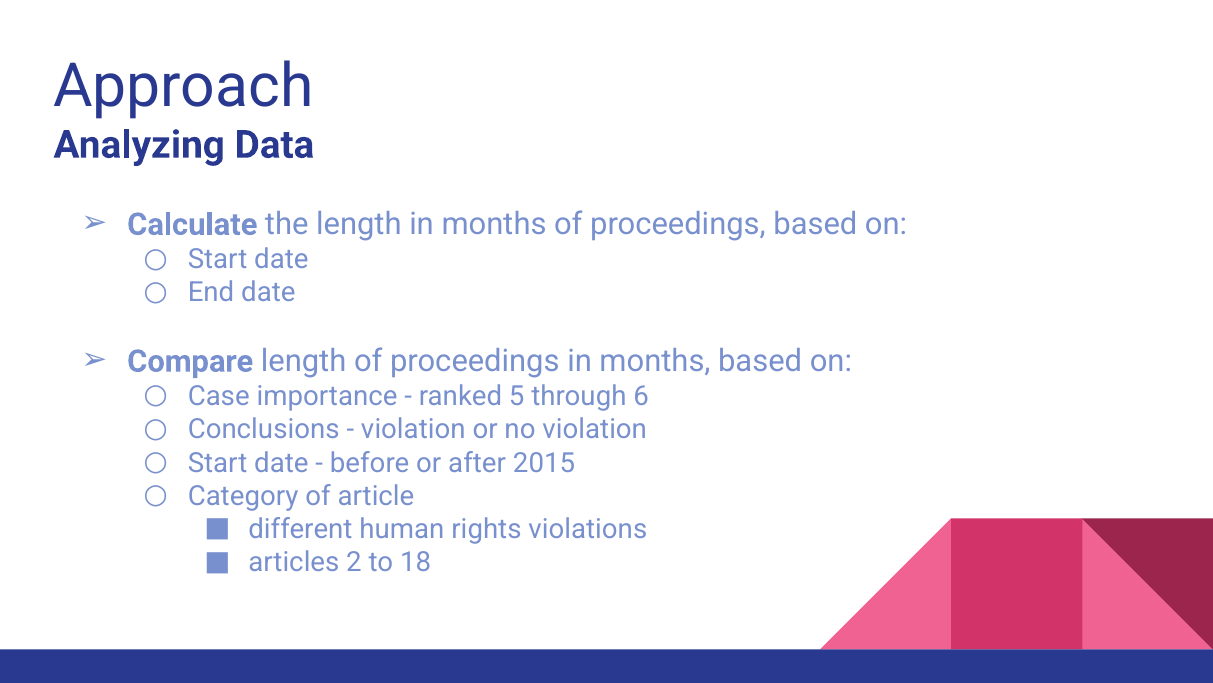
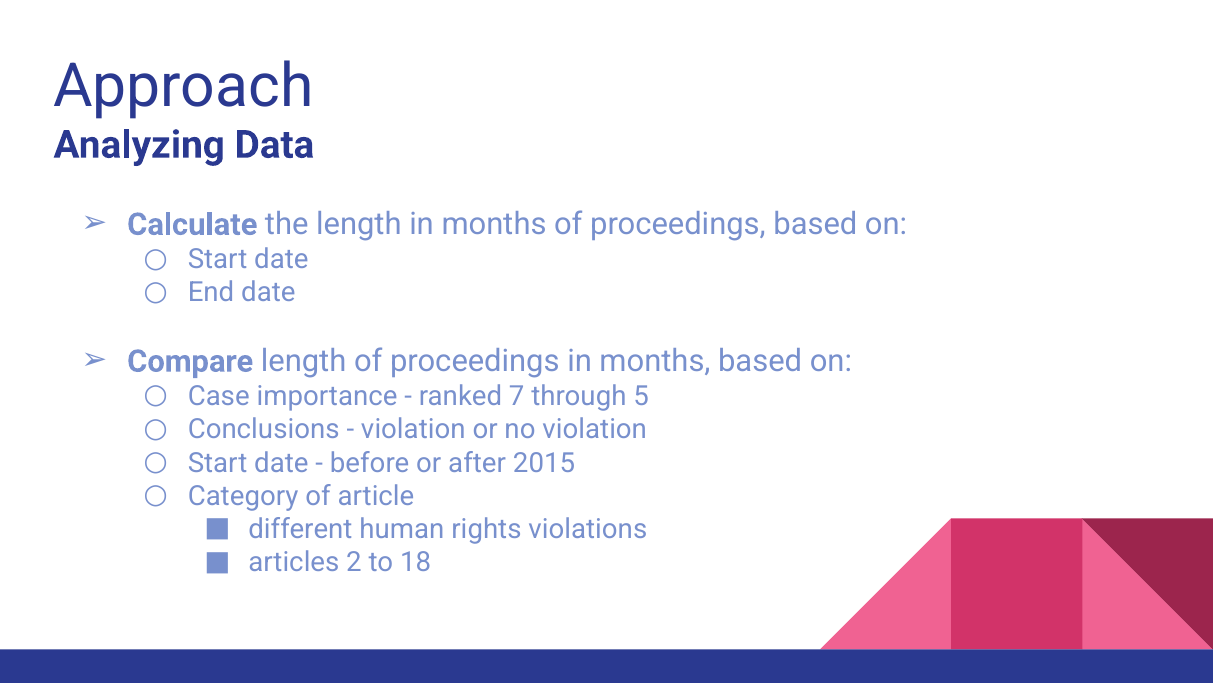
5: 5 -> 7
6: 6 -> 5
